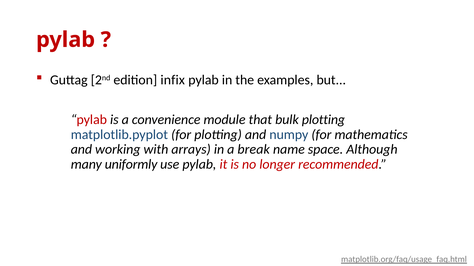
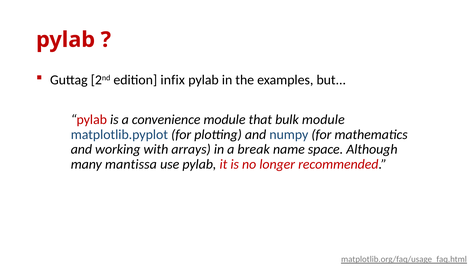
bulk plotting: plotting -> module
uniformly: uniformly -> mantissa
